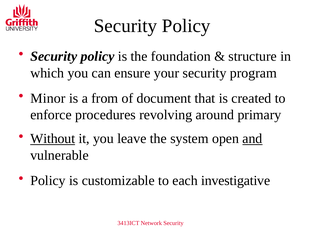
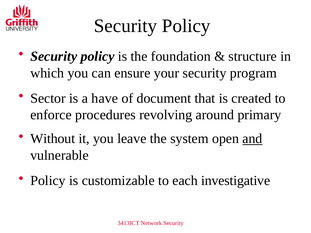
Minor: Minor -> Sector
from: from -> have
Without underline: present -> none
